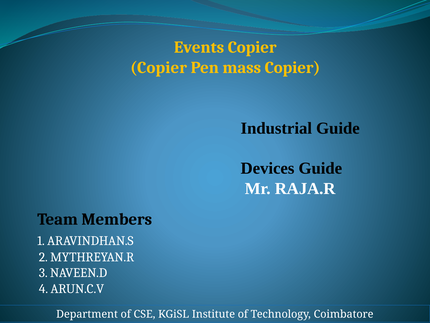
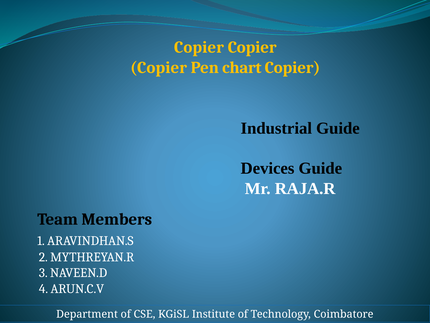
Events at (199, 47): Events -> Copier
mass: mass -> chart
